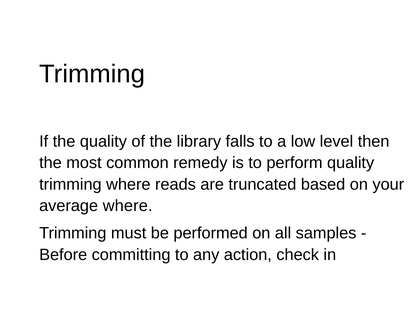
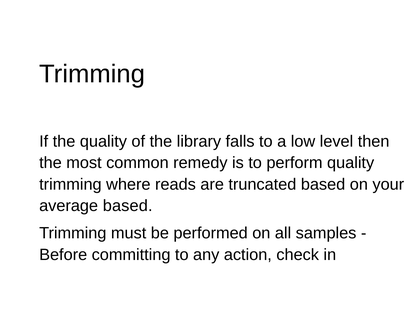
average where: where -> based
